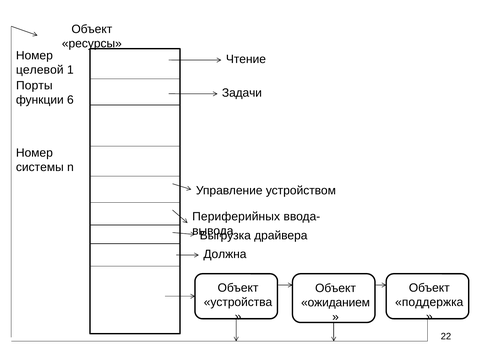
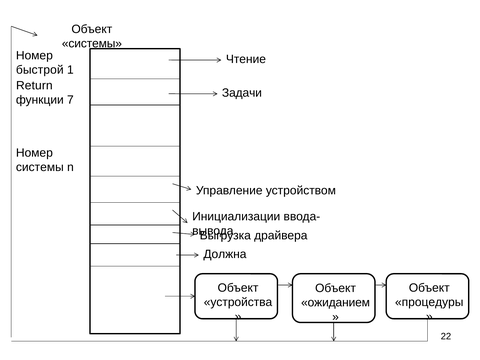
ресурсы at (92, 44): ресурсы -> системы
целевой: целевой -> быстрой
Порты: Порты -> Return
6: 6 -> 7
Периферийных: Периферийных -> Инициализации
поддержка: поддержка -> процедуры
